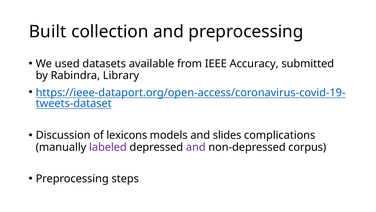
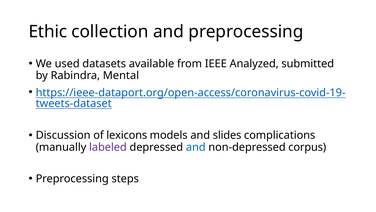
Built: Built -> Ethic
Accuracy: Accuracy -> Analyzed
Library: Library -> Mental
and at (196, 147) colour: purple -> blue
